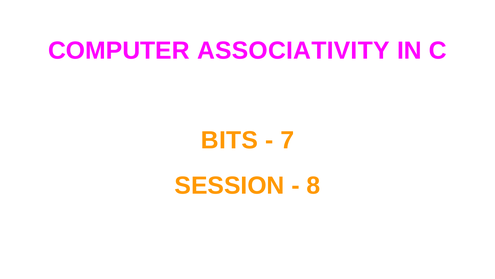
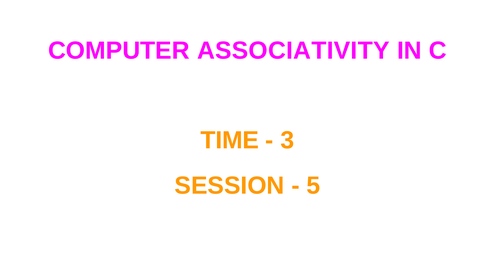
BITS: BITS -> TIME
7: 7 -> 3
8: 8 -> 5
